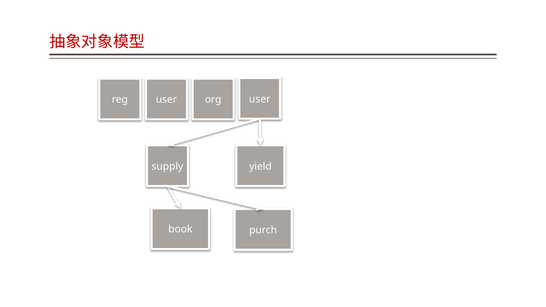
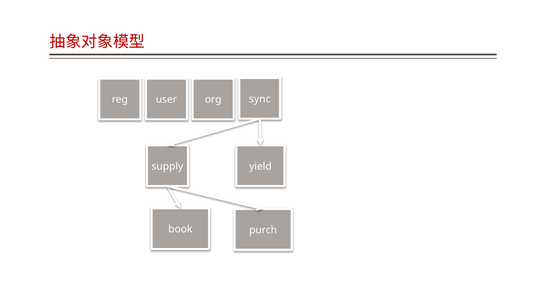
user at (260, 99): user -> sync
